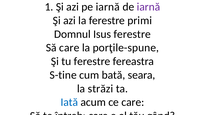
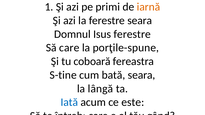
pe iarnă: iarnă -> primi
iarnă at (148, 7) colour: purple -> orange
ferestre primi: primi -> seara
tu ferestre: ferestre -> coboară
străzi: străzi -> lângă
ce care: care -> este
